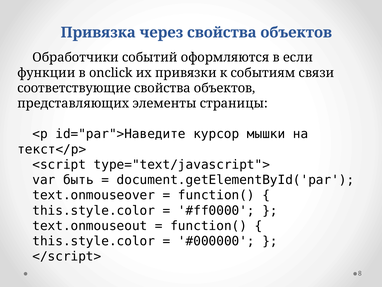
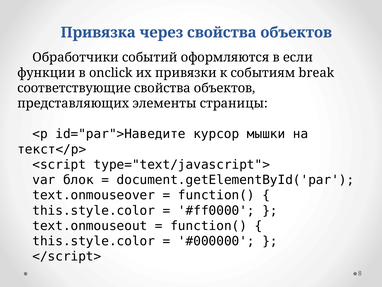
связи: связи -> break
быть: быть -> блок
